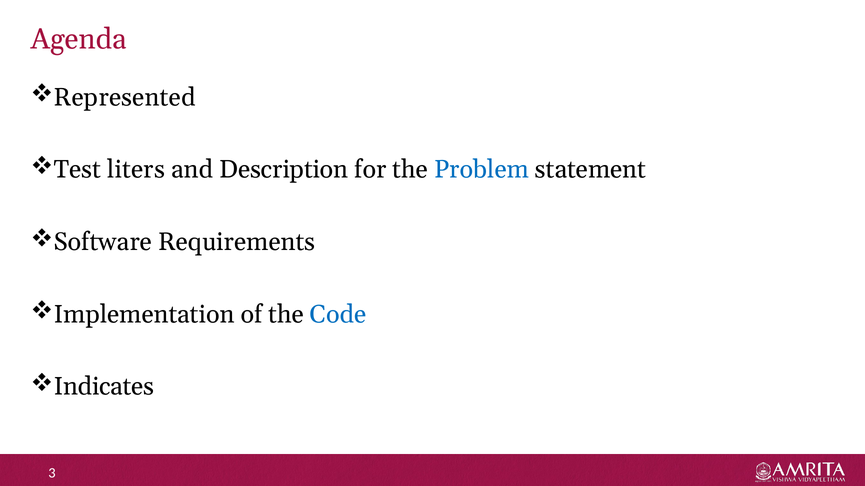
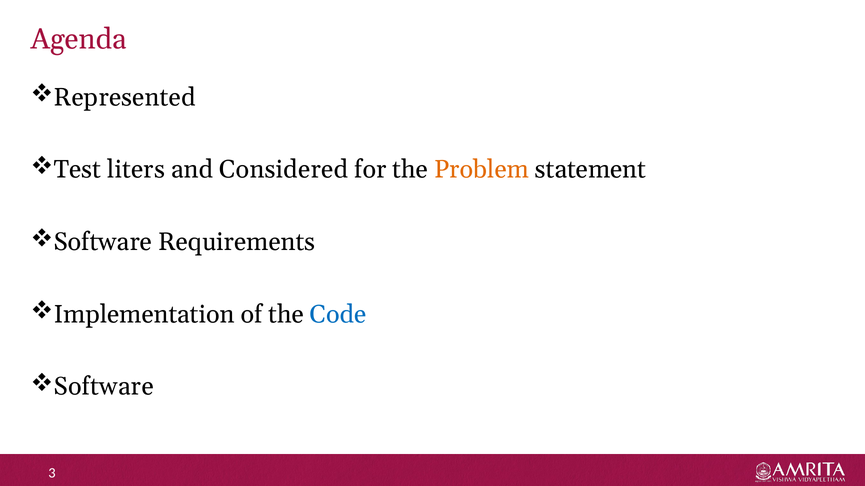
Description: Description -> Considered
Problem colour: blue -> orange
Indicates at (104, 387): Indicates -> Software
